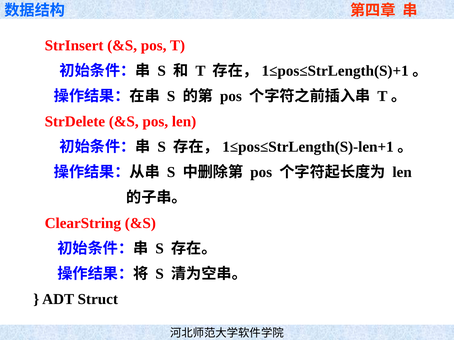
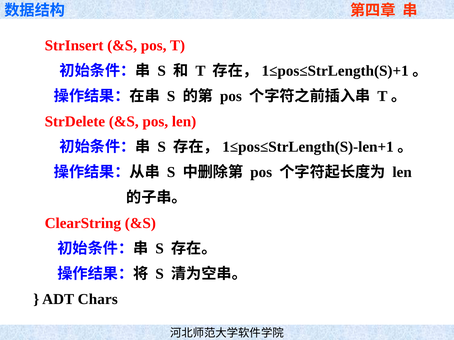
Struct: Struct -> Chars
